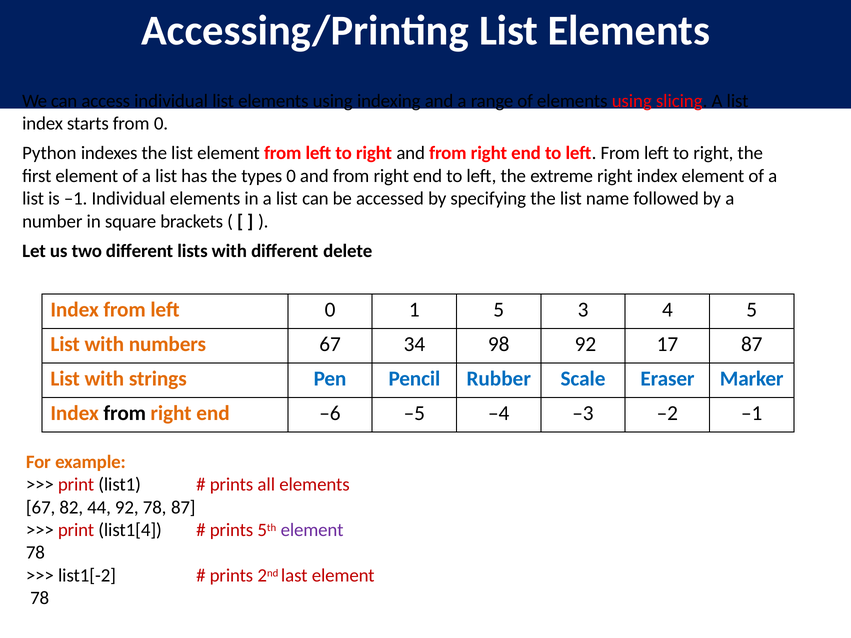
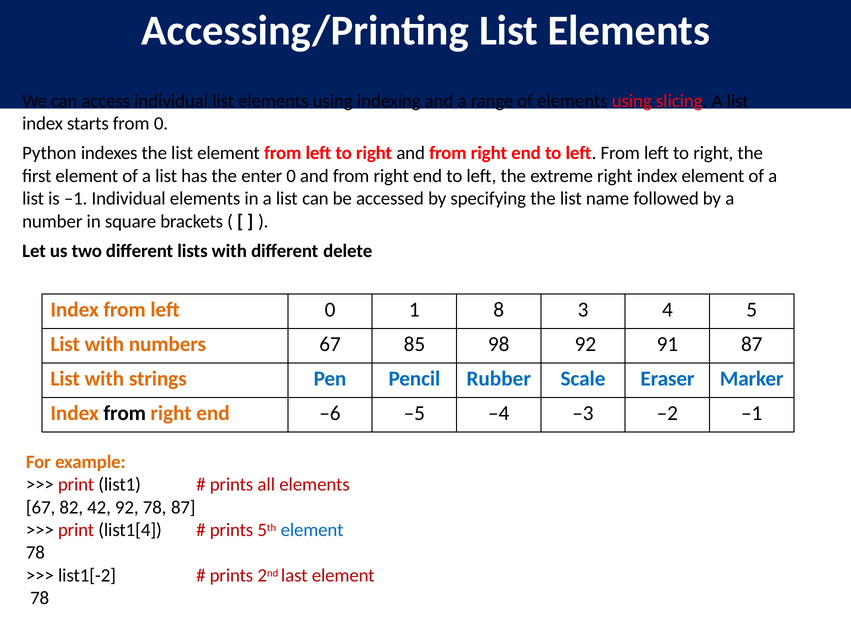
types: types -> enter
1 5: 5 -> 8
34: 34 -> 85
17: 17 -> 91
44: 44 -> 42
element at (312, 530) colour: purple -> blue
